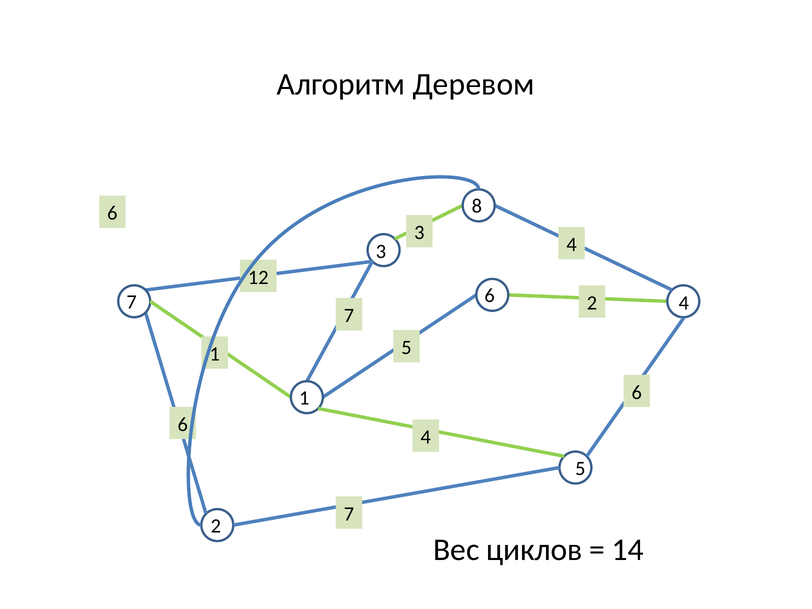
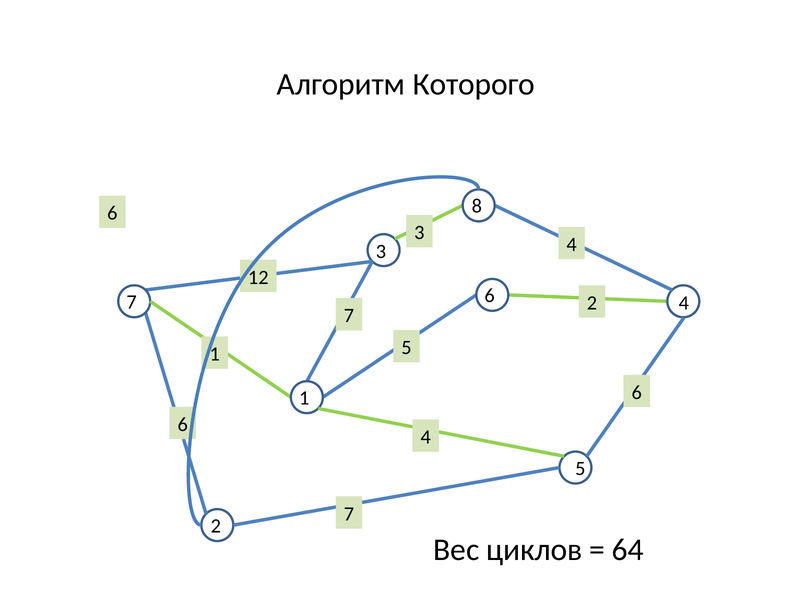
Деревом: Деревом -> Которого
14: 14 -> 64
